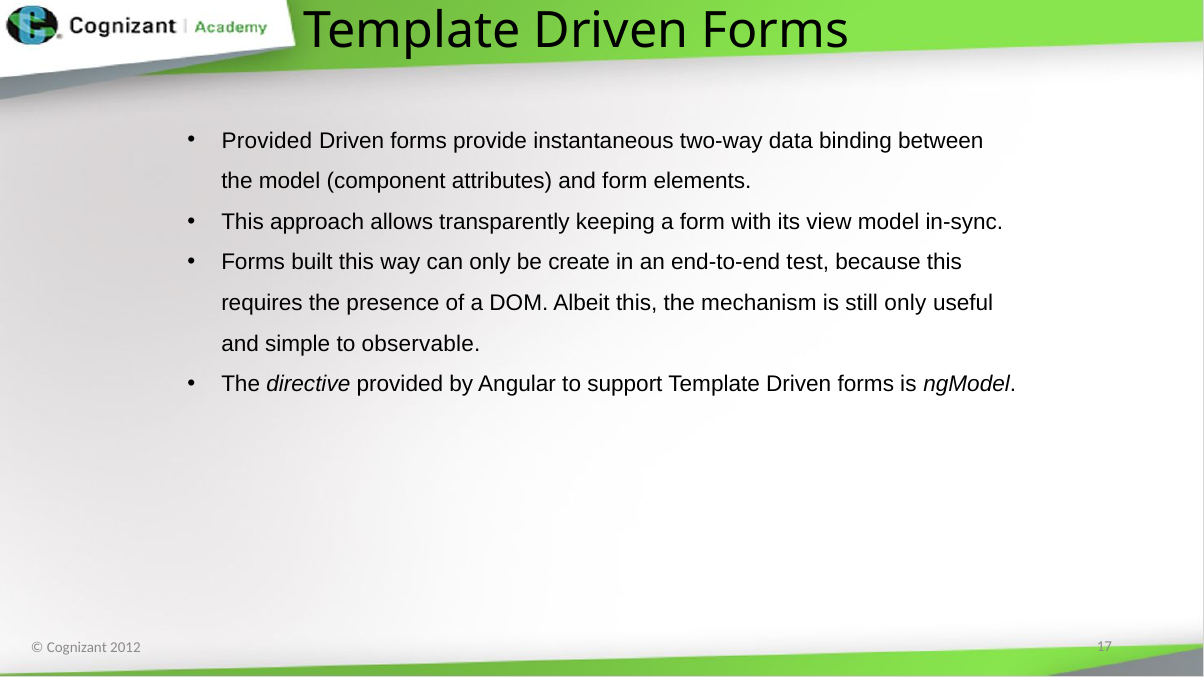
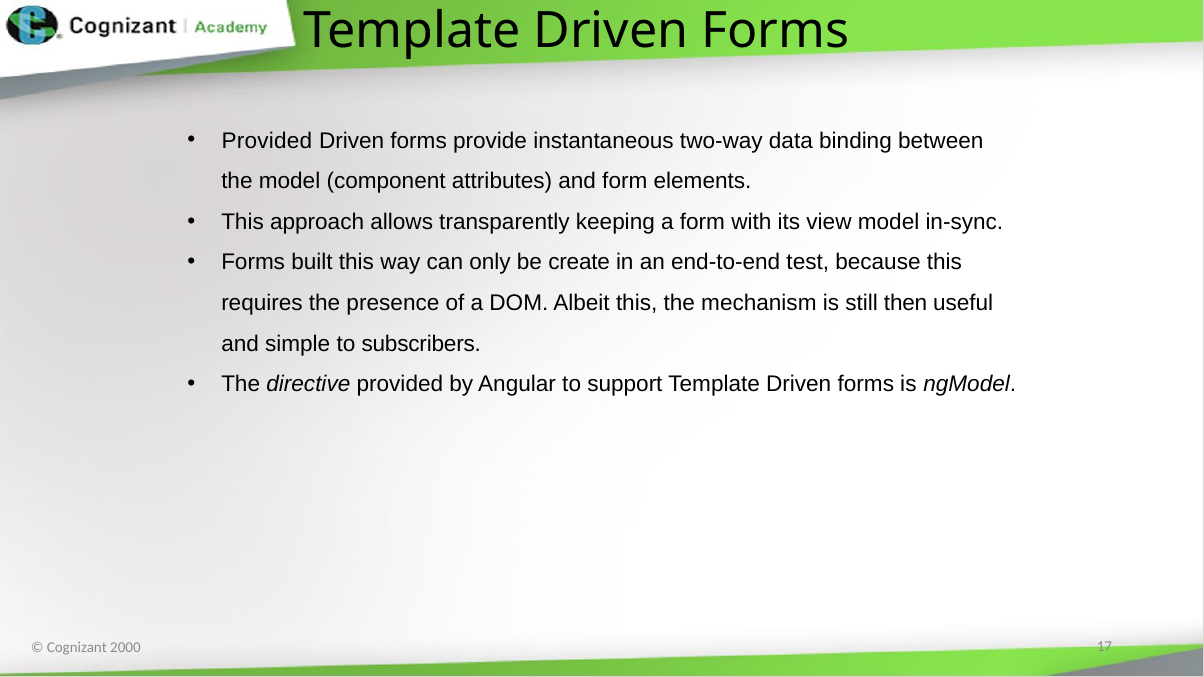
still only: only -> then
observable: observable -> subscribers
2012: 2012 -> 2000
